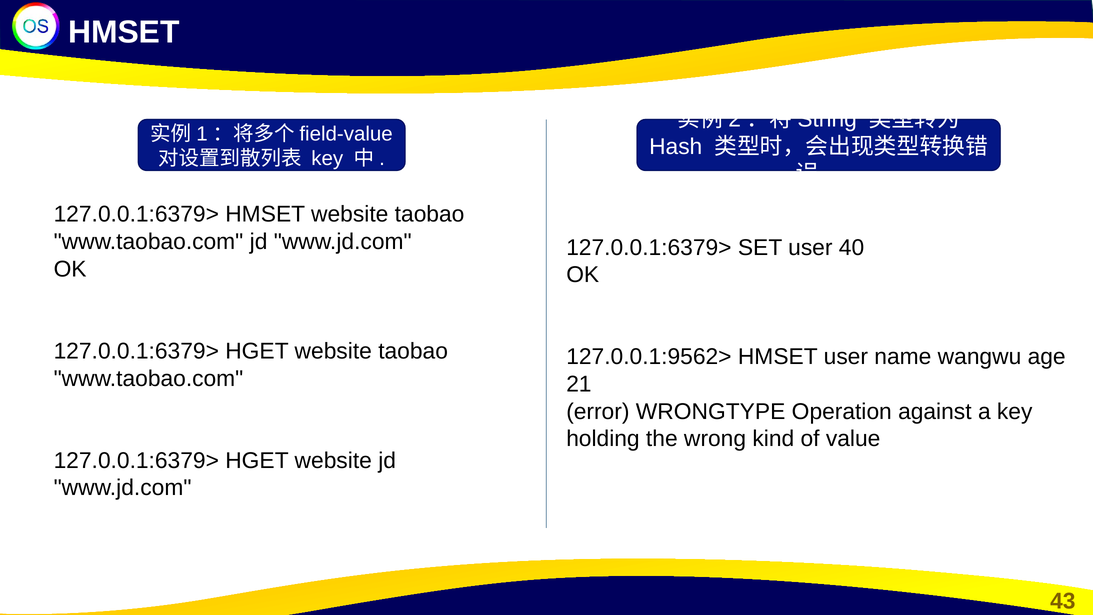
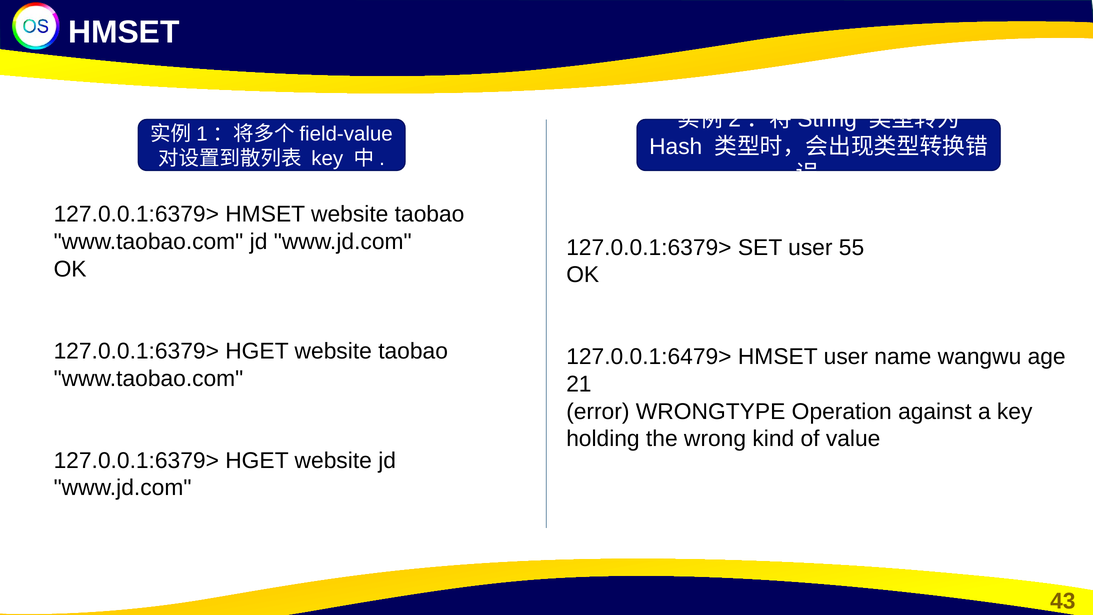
40: 40 -> 55
127.0.0.1:9562>: 127.0.0.1:9562> -> 127.0.0.1:6479>
